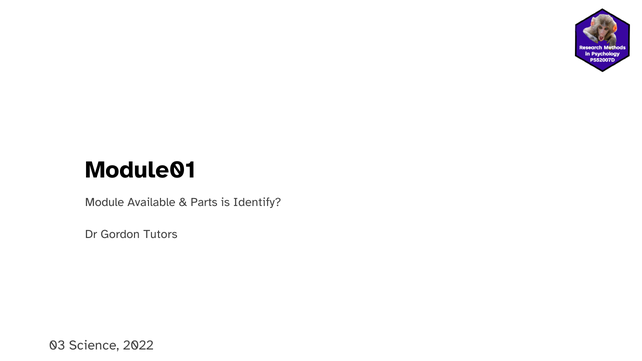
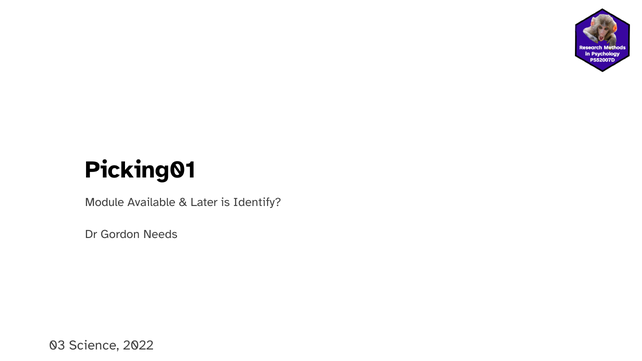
Module01: Module01 -> Picking01
Parts: Parts -> Later
Tutors: Tutors -> Needs
